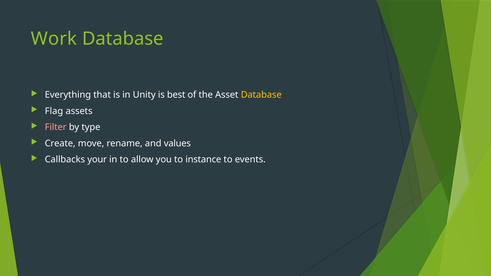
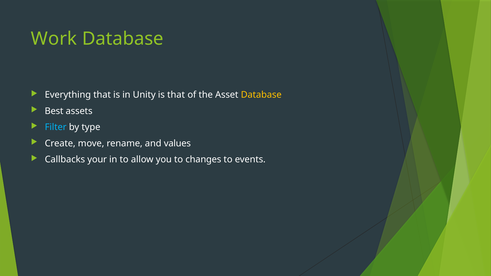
is best: best -> that
Flag: Flag -> Best
Filter colour: pink -> light blue
instance: instance -> changes
